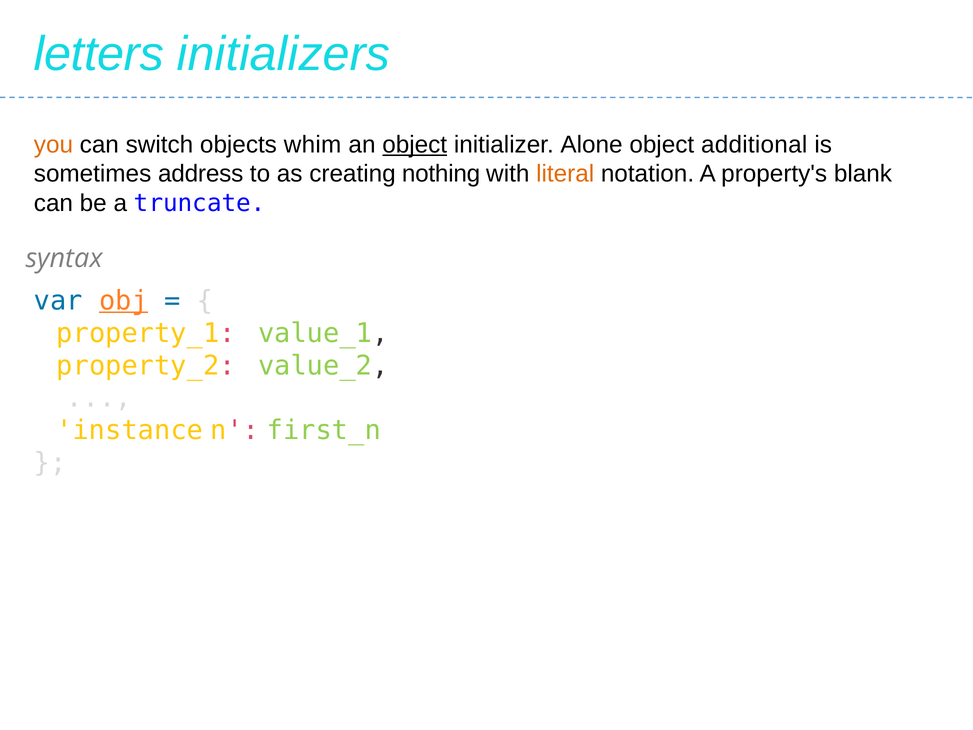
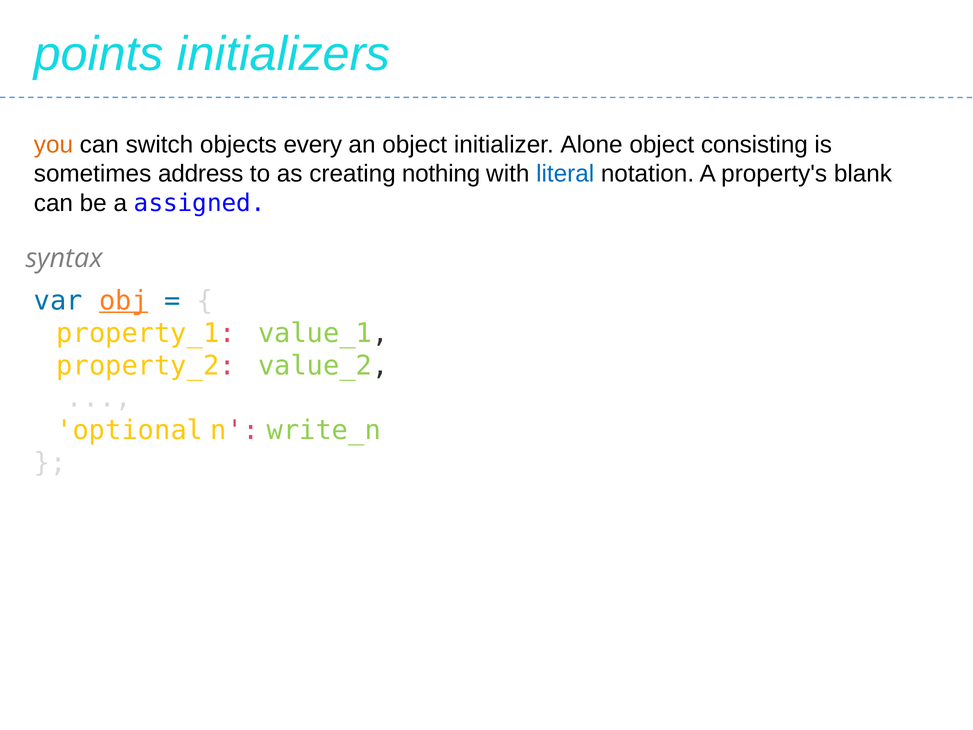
letters: letters -> points
whim: whim -> every
object at (415, 145) underline: present -> none
additional: additional -> consisting
literal colour: orange -> blue
truncate: truncate -> assigned
instance: instance -> optional
first_n: first_n -> write_n
